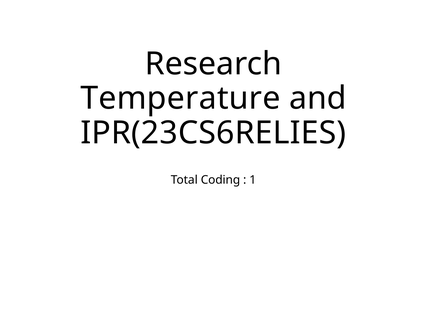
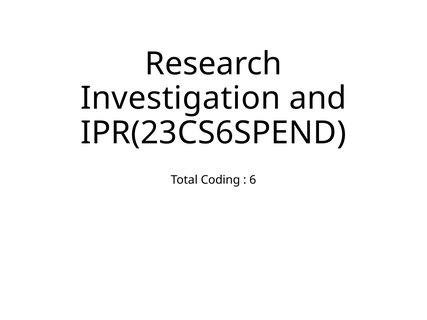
Temperature: Temperature -> Investigation
IPR(23CS6RELIES: IPR(23CS6RELIES -> IPR(23CS6SPEND
1: 1 -> 6
